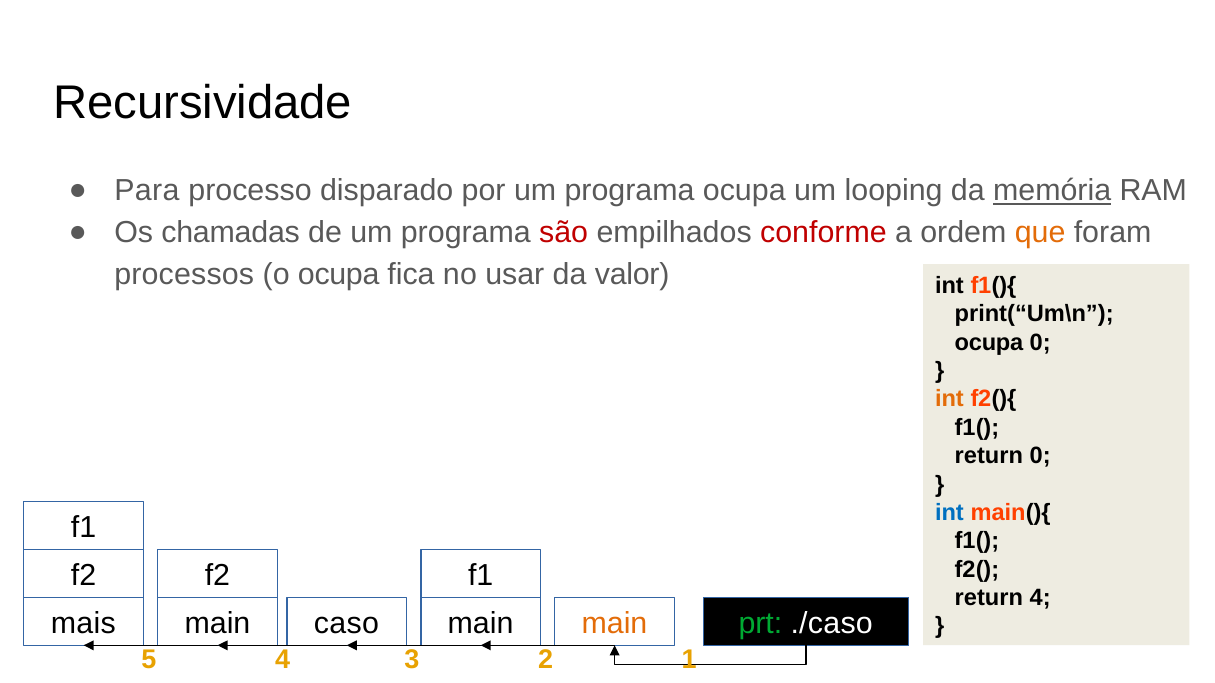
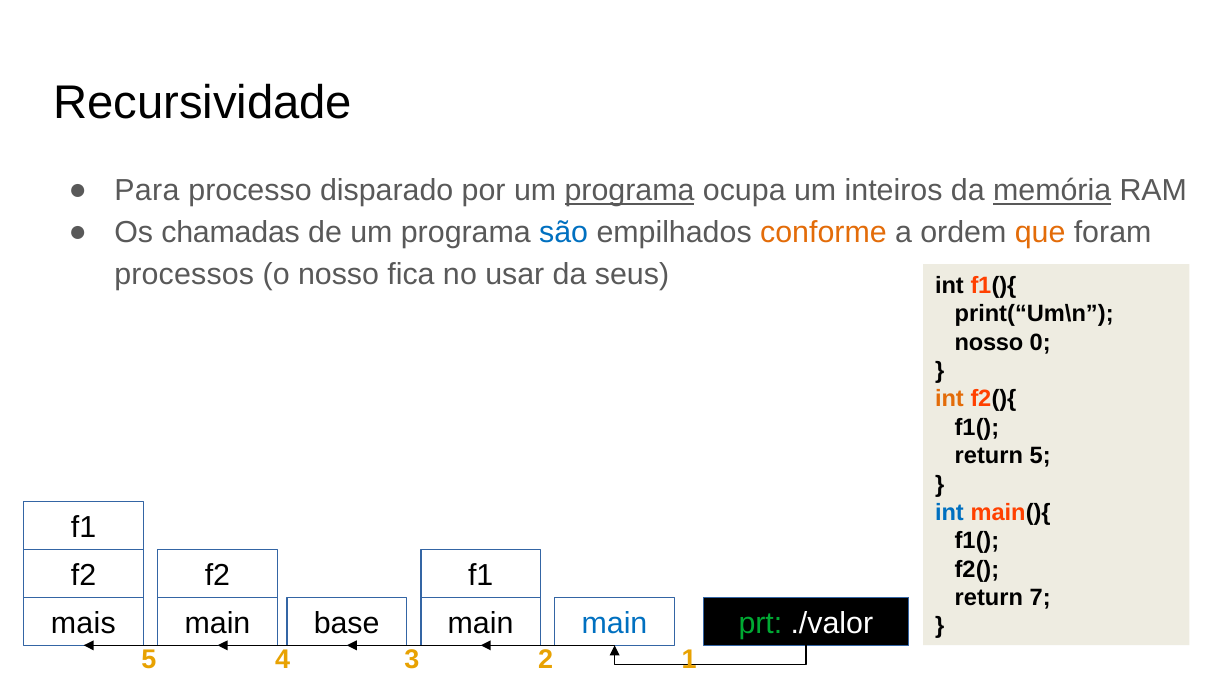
programa at (630, 191) underline: none -> present
looping: looping -> inteiros
são colour: red -> blue
conforme colour: red -> orange
o ocupa: ocupa -> nosso
valor: valor -> seus
ocupa at (989, 343): ocupa -> nosso
return 0: 0 -> 5
return 4: 4 -> 7
caso: caso -> base
main at (615, 624) colour: orange -> blue
./caso: ./caso -> ./valor
